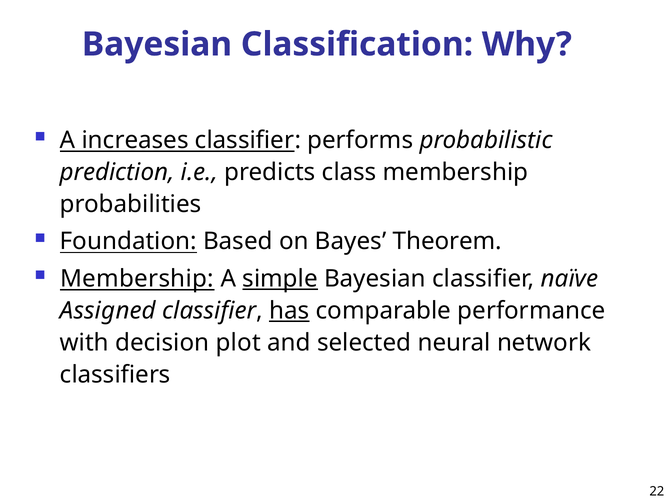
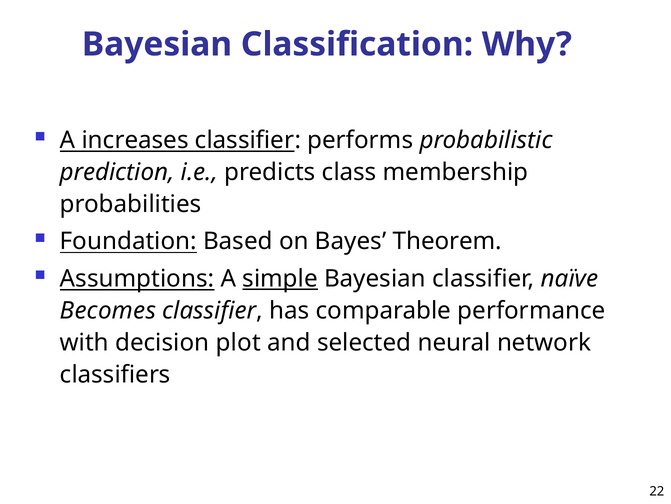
Membership at (137, 278): Membership -> Assumptions
Assigned: Assigned -> Becomes
has underline: present -> none
